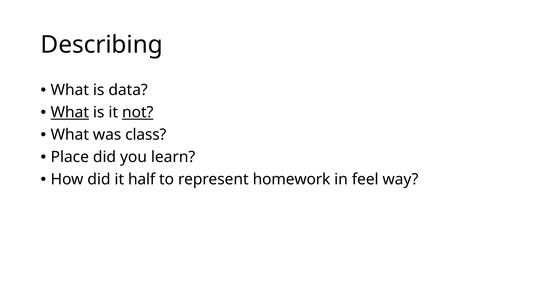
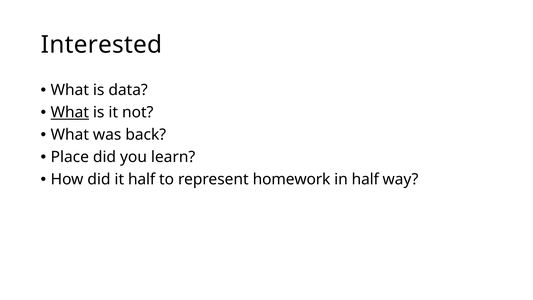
Describing: Describing -> Interested
not underline: present -> none
class: class -> back
in feel: feel -> half
